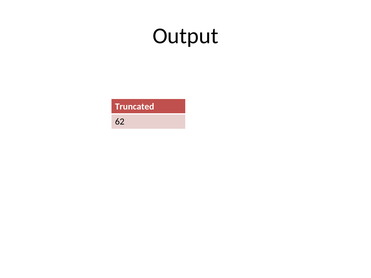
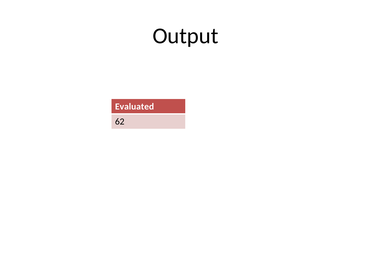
Truncated: Truncated -> Evaluated
